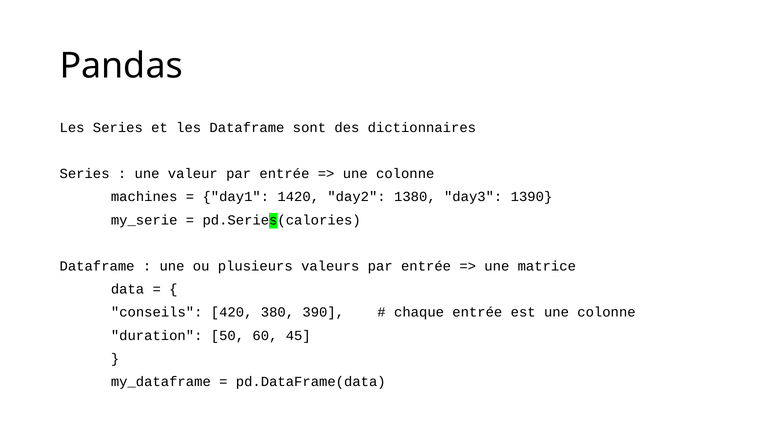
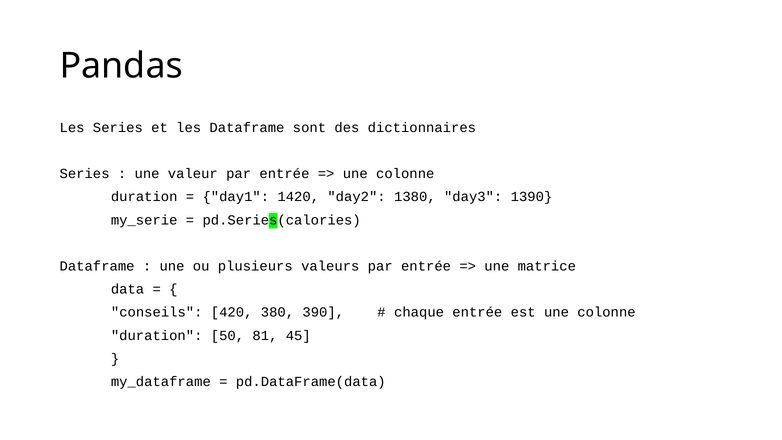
machines at (144, 197): machines -> duration
60: 60 -> 81
